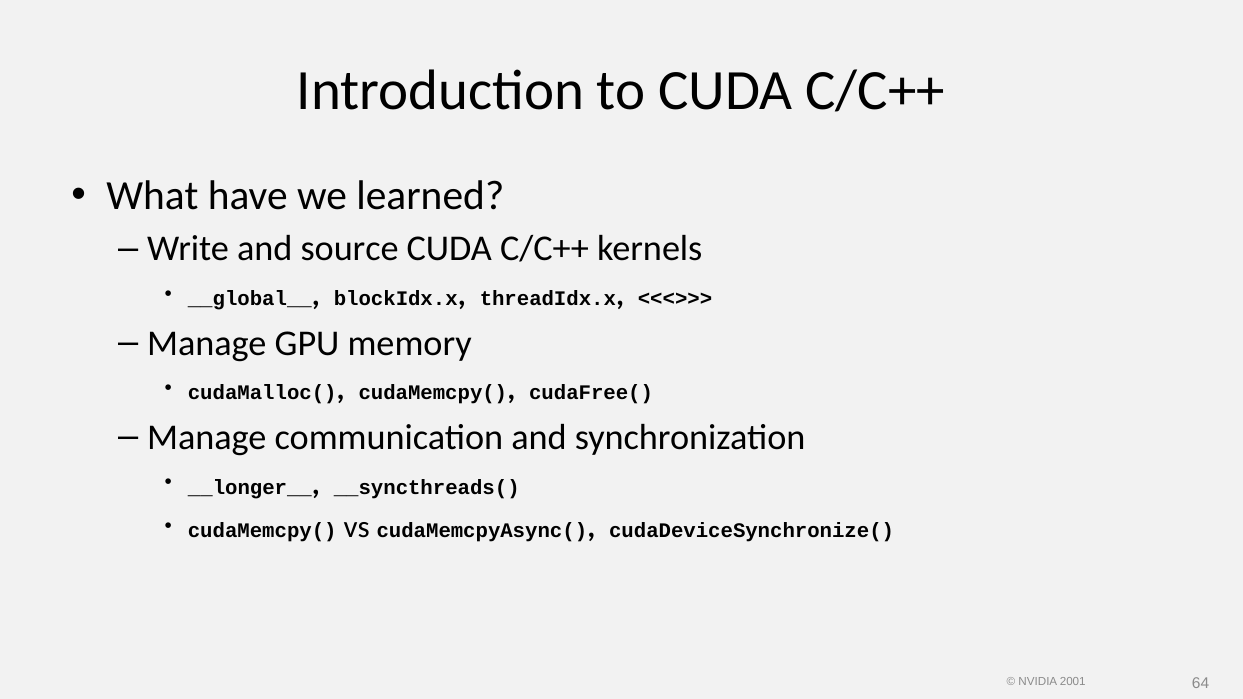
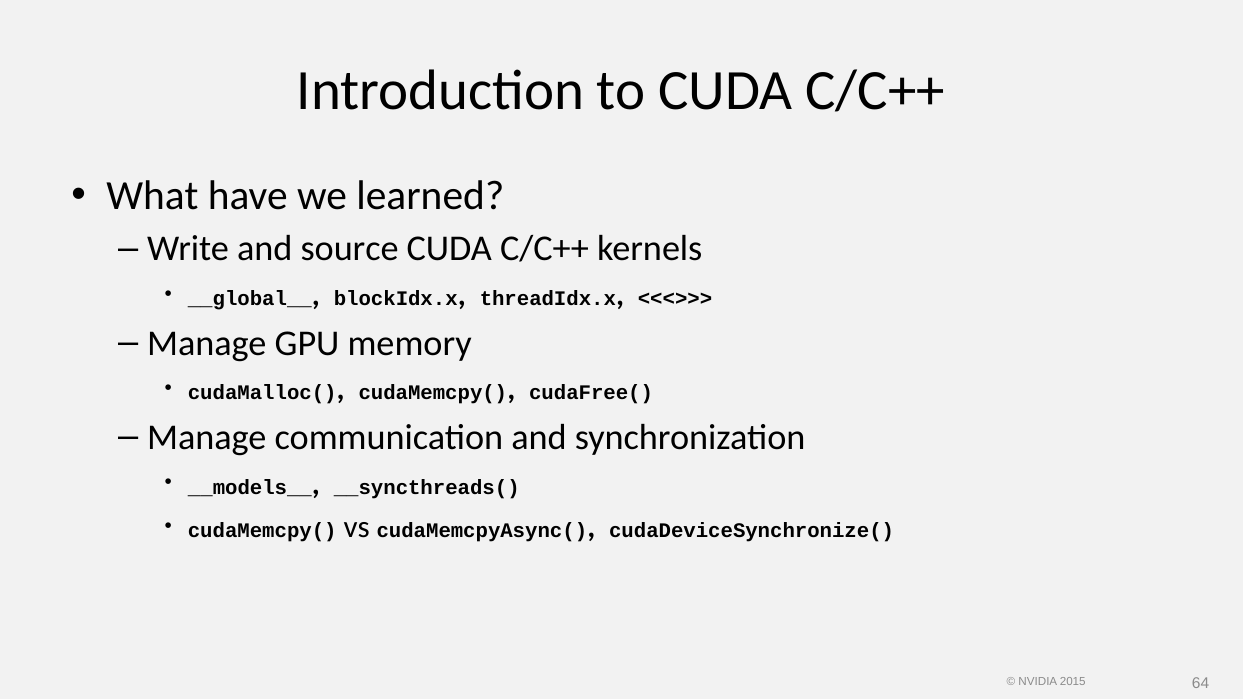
__longer__: __longer__ -> __models__
2001: 2001 -> 2015
